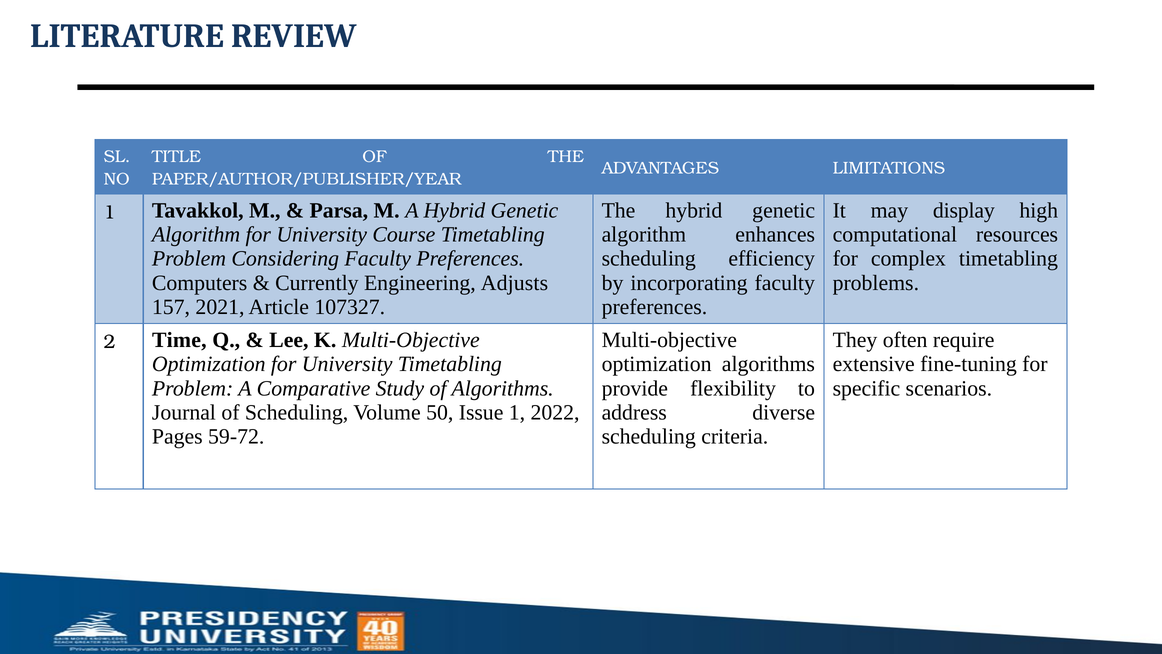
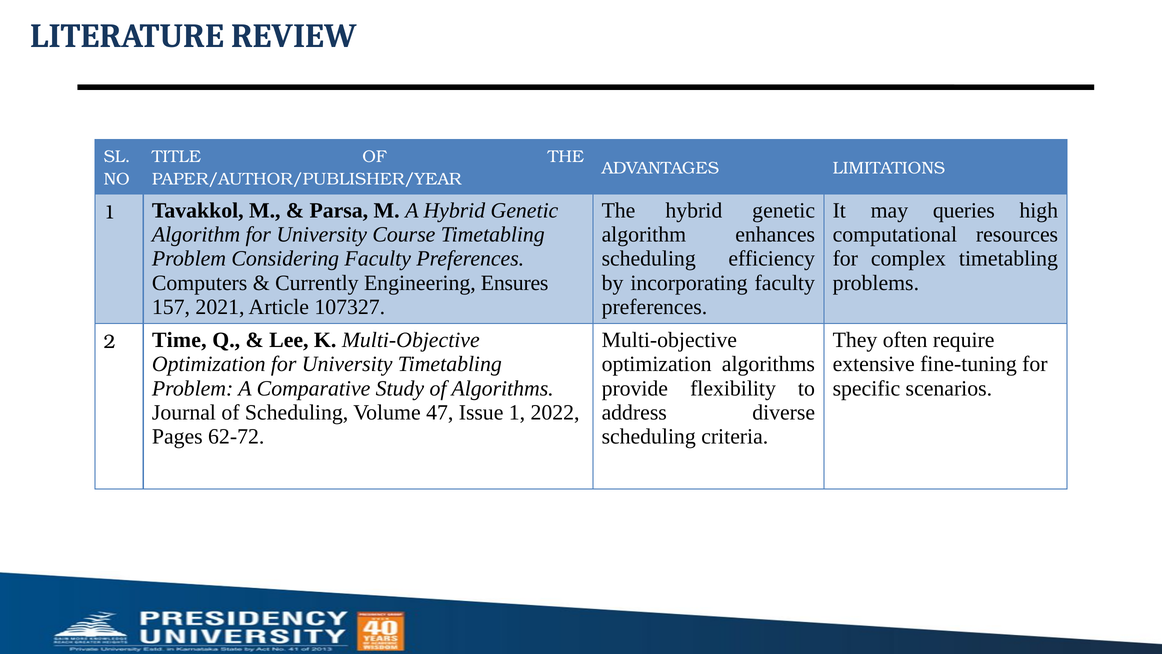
display: display -> queries
Adjusts: Adjusts -> Ensures
50: 50 -> 47
59-72: 59-72 -> 62-72
